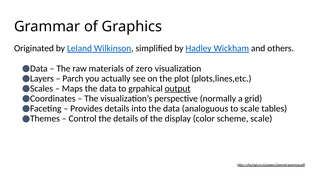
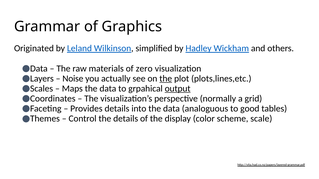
Parch: Parch -> Noise
the at (166, 79) underline: none -> present
to scale: scale -> good
